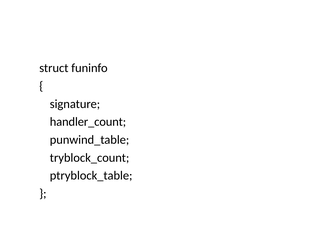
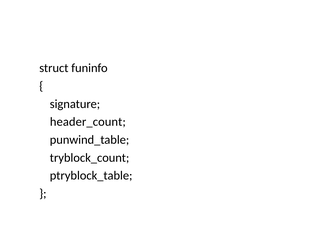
handler_count: handler_count -> header_count
